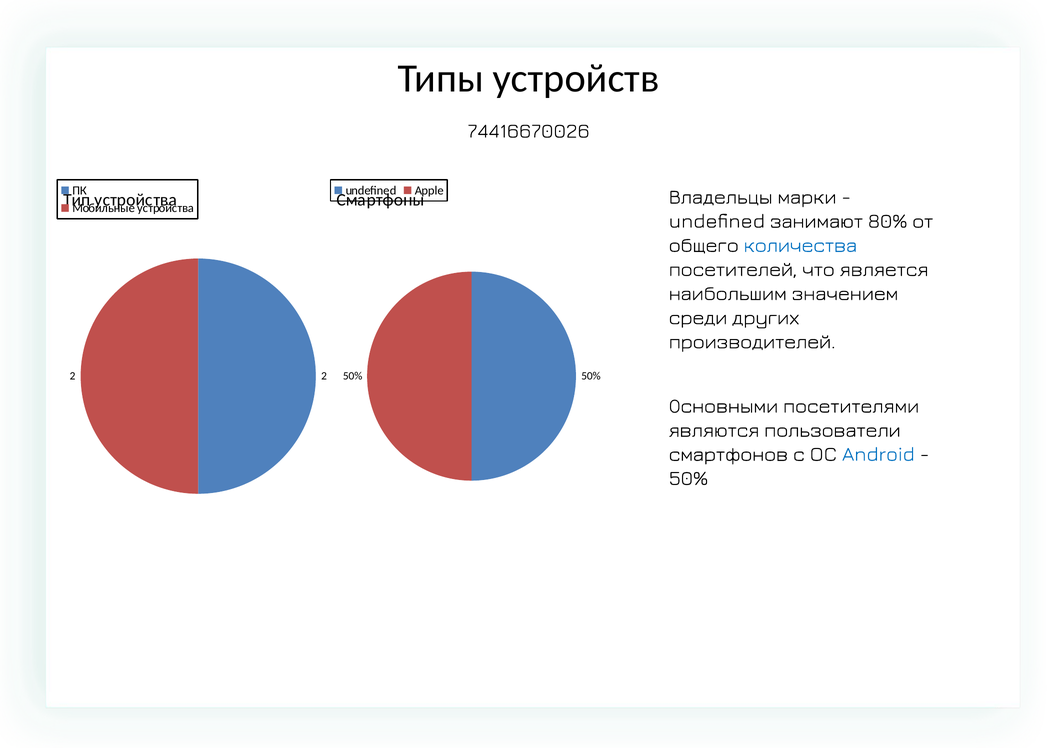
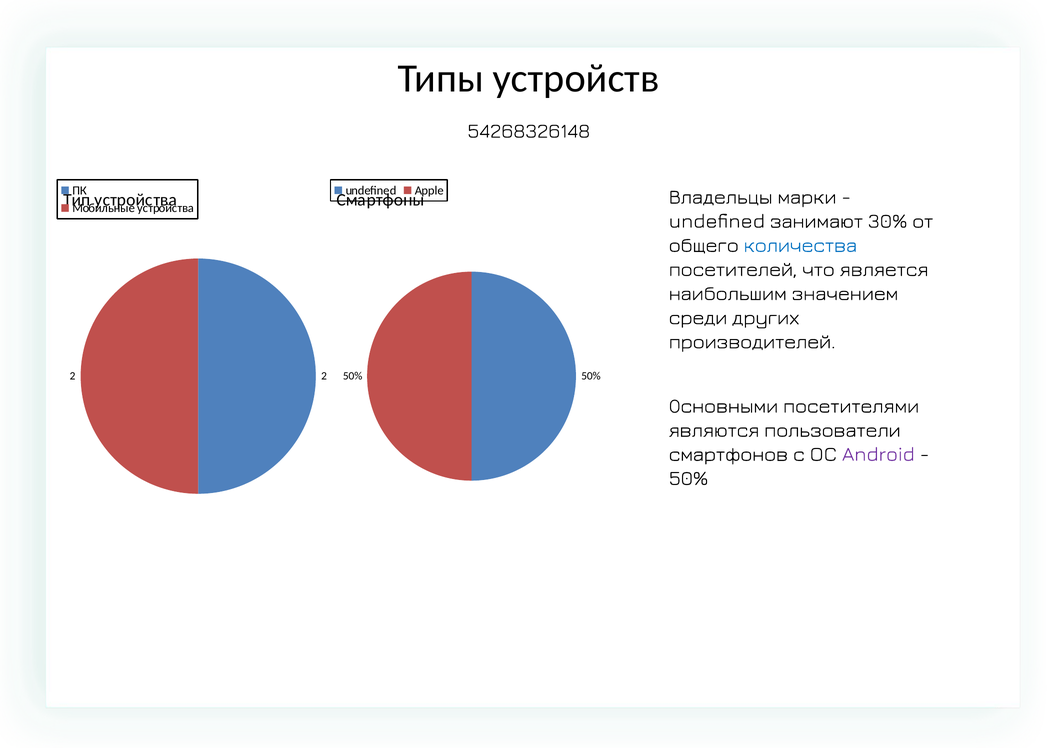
74416670026: 74416670026 -> 54268326148
80%: 80% -> 30%
Android colour: blue -> purple
